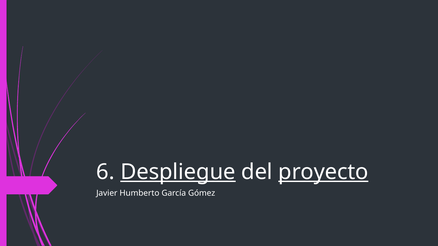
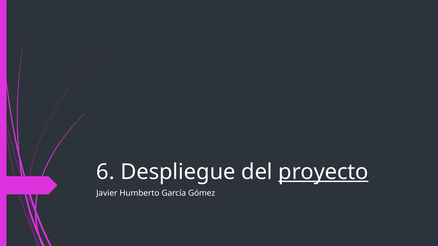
Despliegue underline: present -> none
